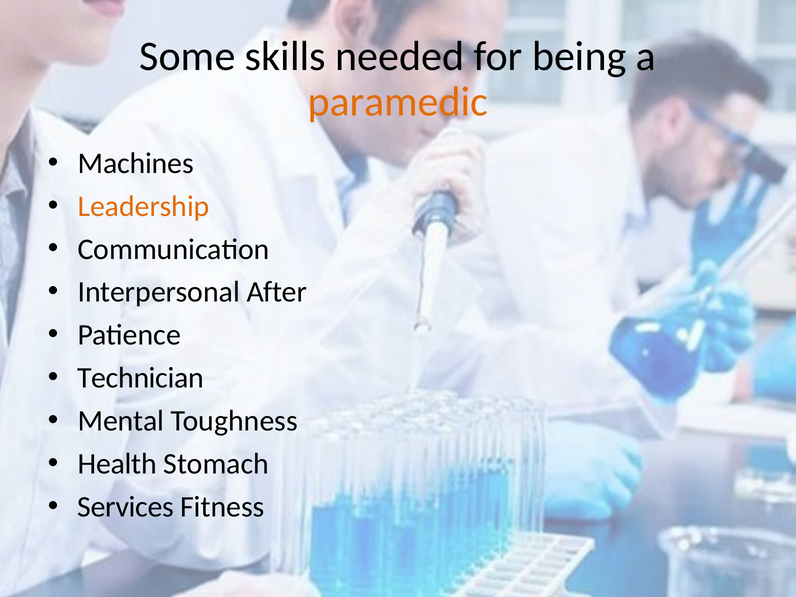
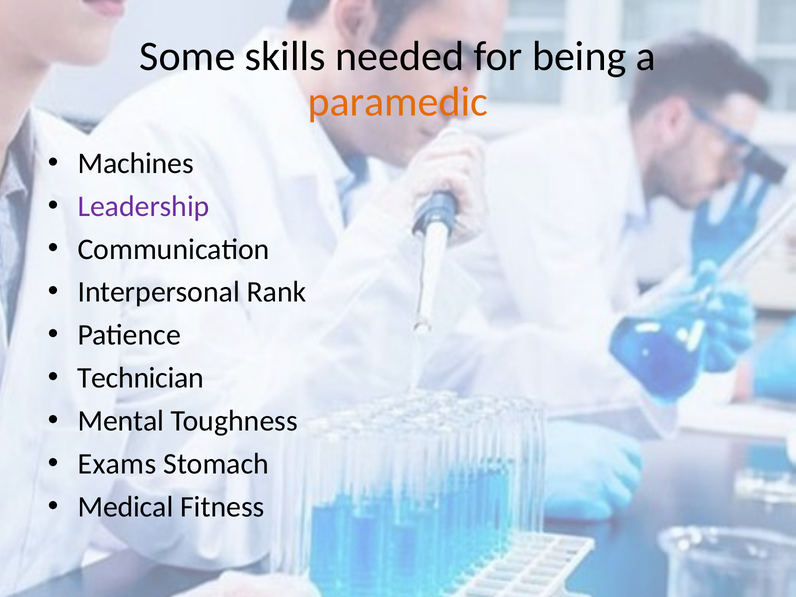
Leadership colour: orange -> purple
After: After -> Rank
Health: Health -> Exams
Services: Services -> Medical
